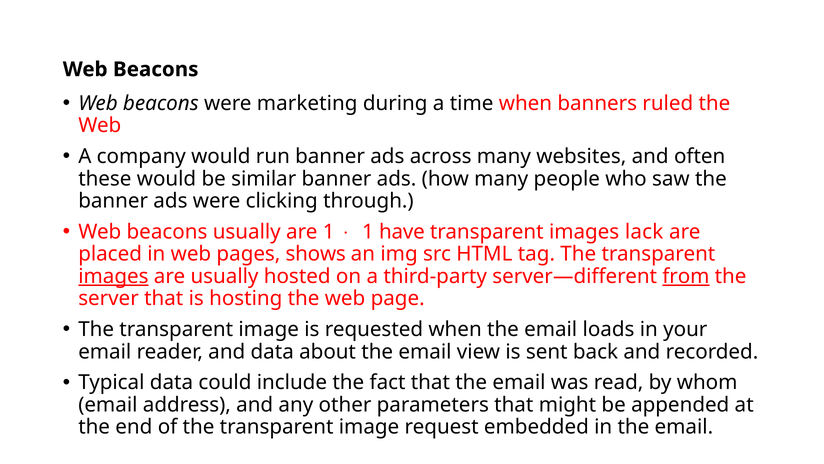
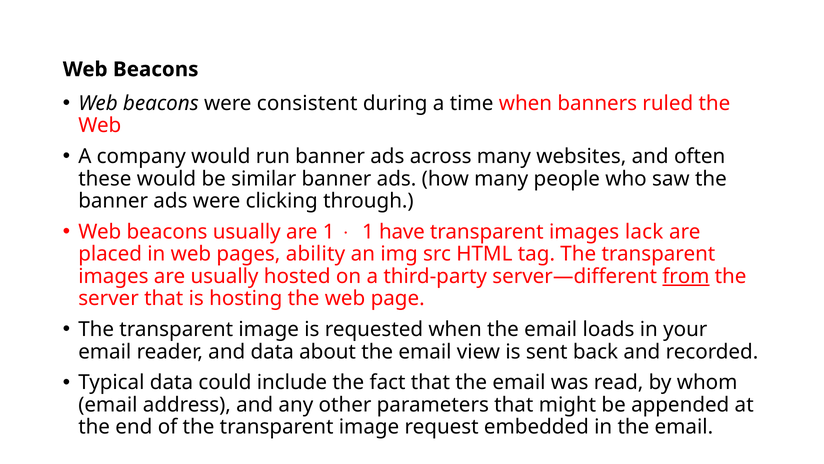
marketing: marketing -> consistent
shows: shows -> ability
images at (113, 276) underline: present -> none
